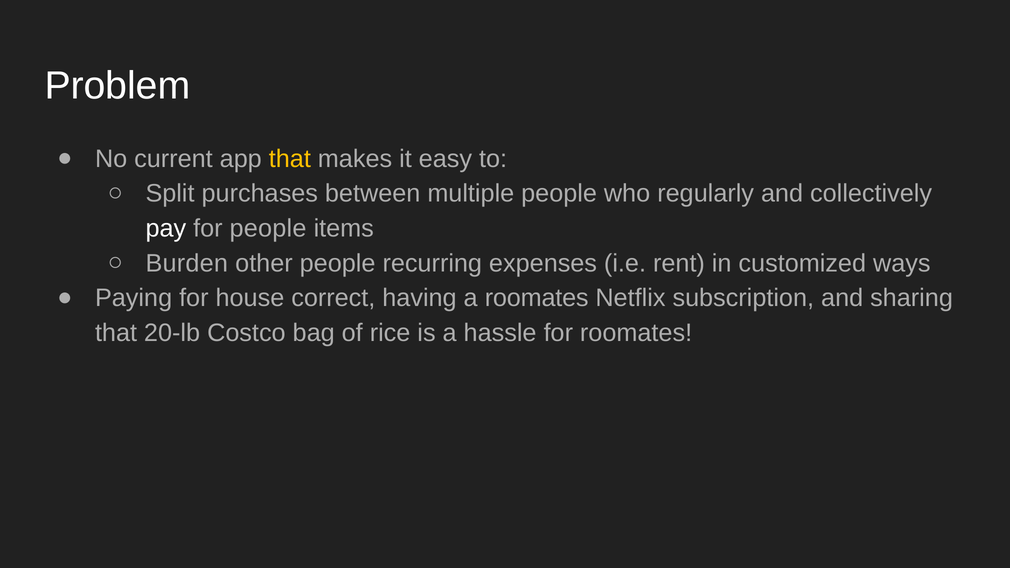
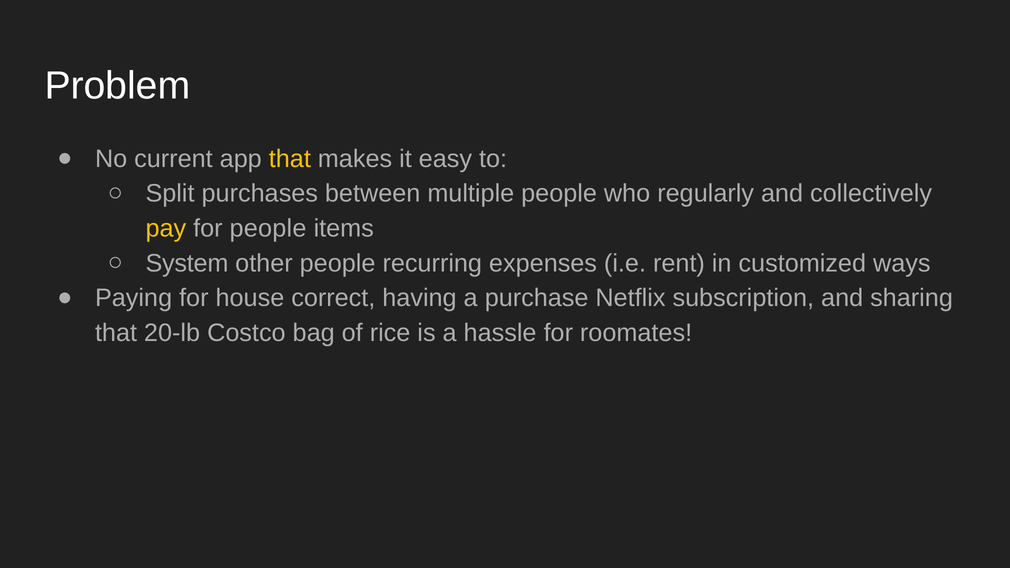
pay colour: white -> yellow
Burden: Burden -> System
a roomates: roomates -> purchase
